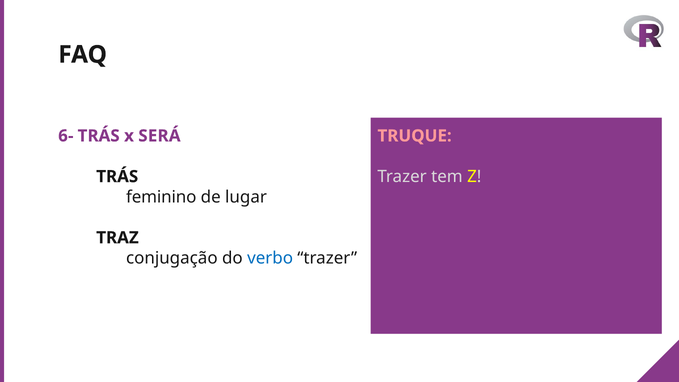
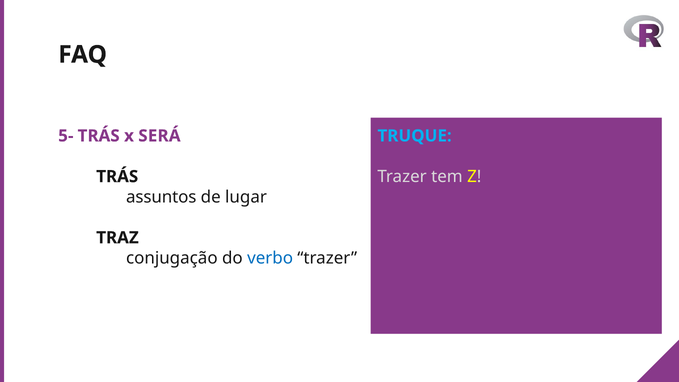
6-: 6- -> 5-
TRUQUE colour: pink -> light blue
feminino: feminino -> assuntos
